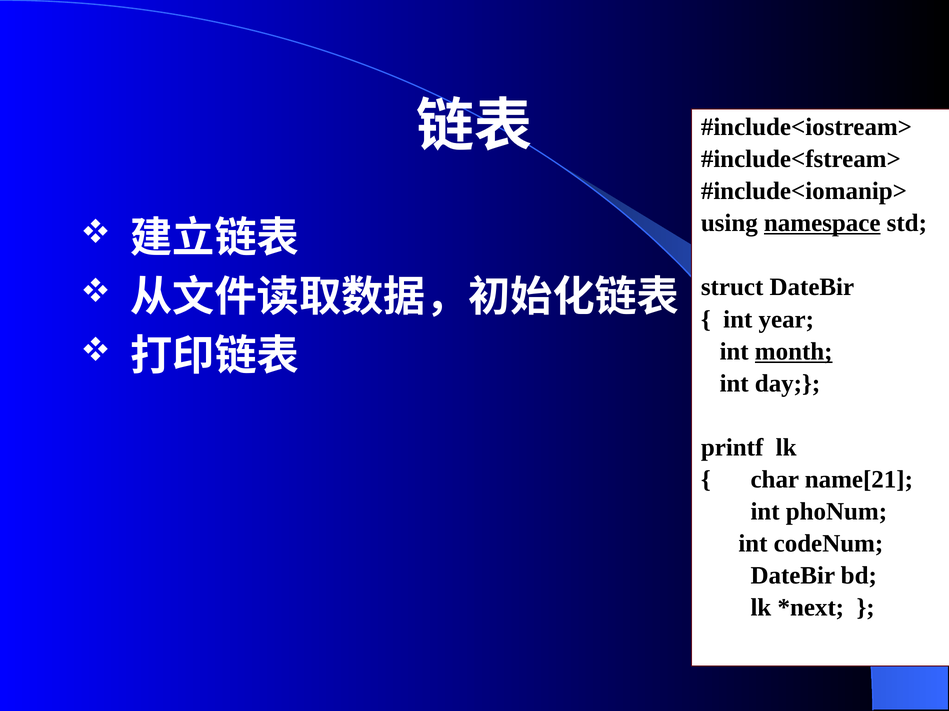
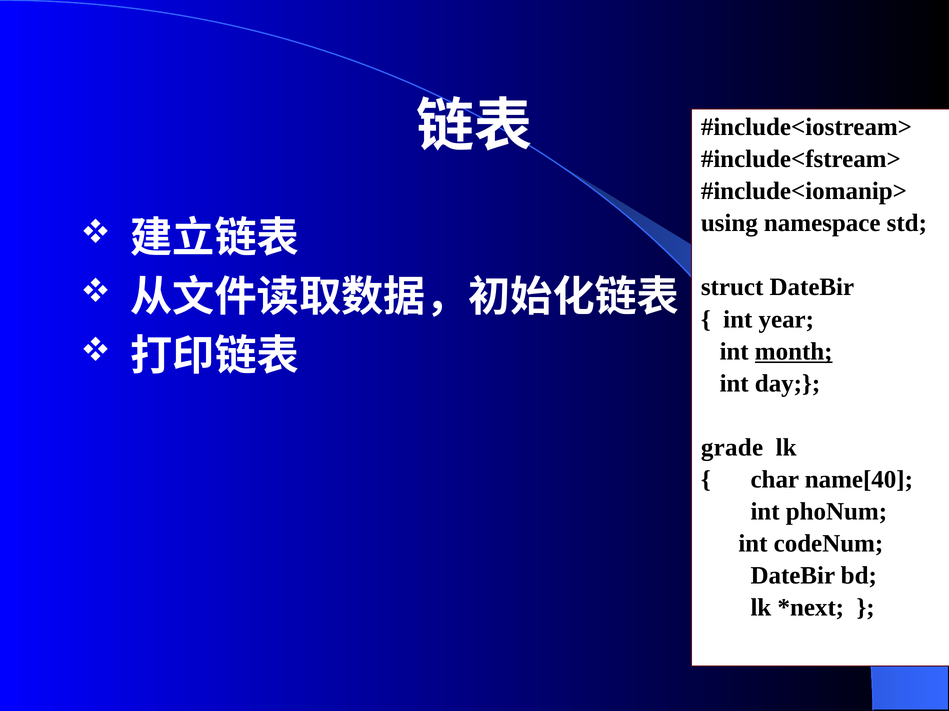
namespace underline: present -> none
printf: printf -> grade
name[21: name[21 -> name[40
